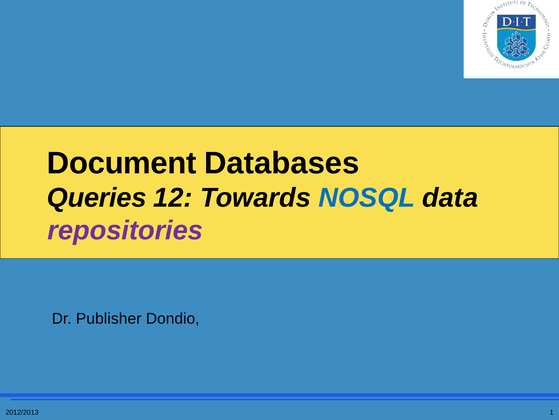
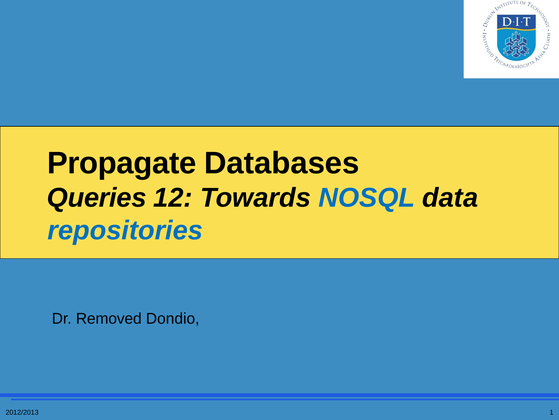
Document: Document -> Propagate
repositories colour: purple -> blue
Publisher: Publisher -> Removed
